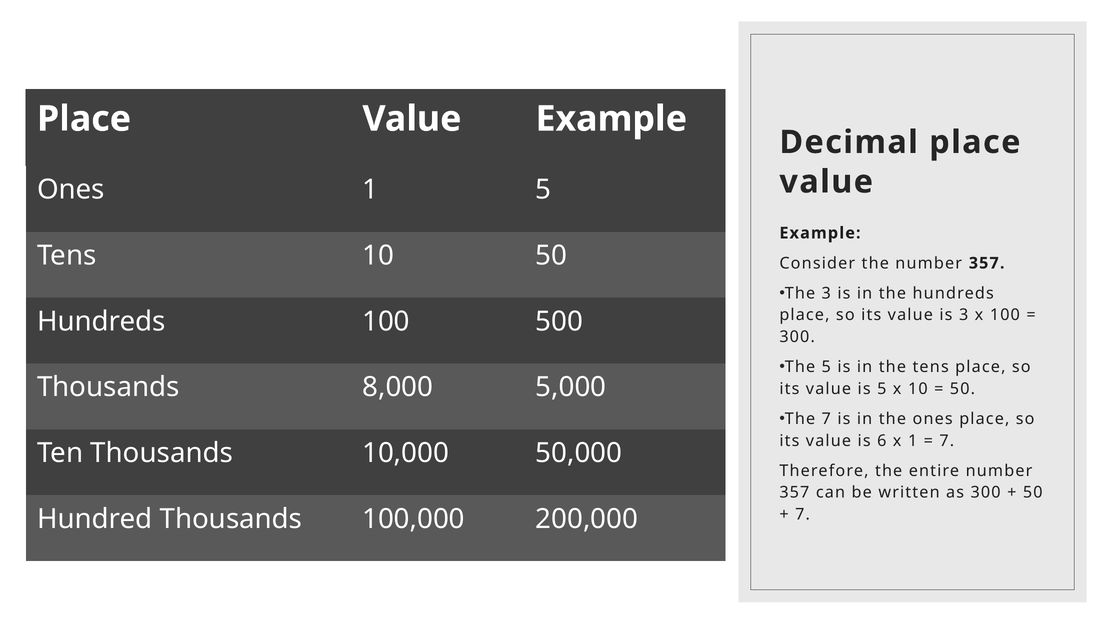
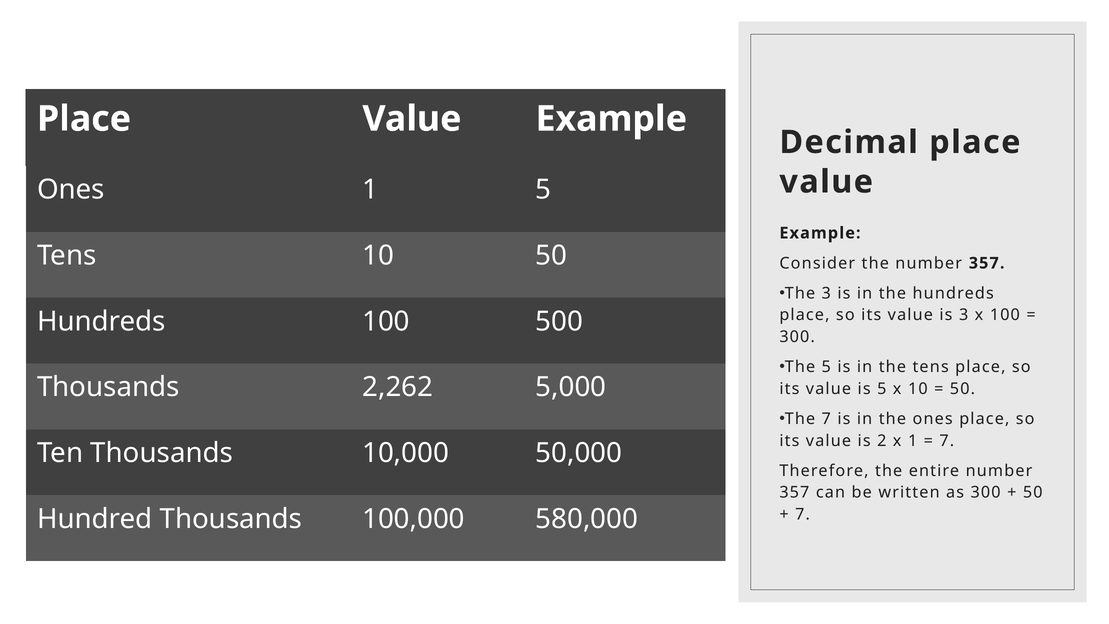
8,000: 8,000 -> 2,262
6: 6 -> 2
200,000: 200,000 -> 580,000
